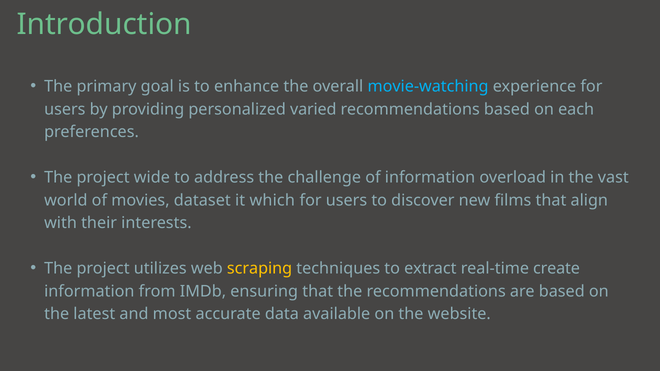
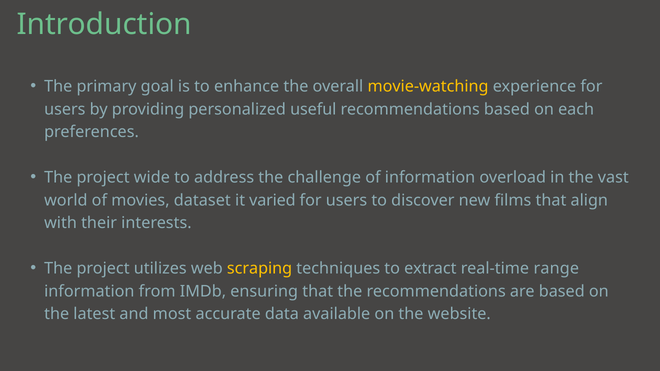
movie-watching colour: light blue -> yellow
varied: varied -> useful
which: which -> varied
create: create -> range
